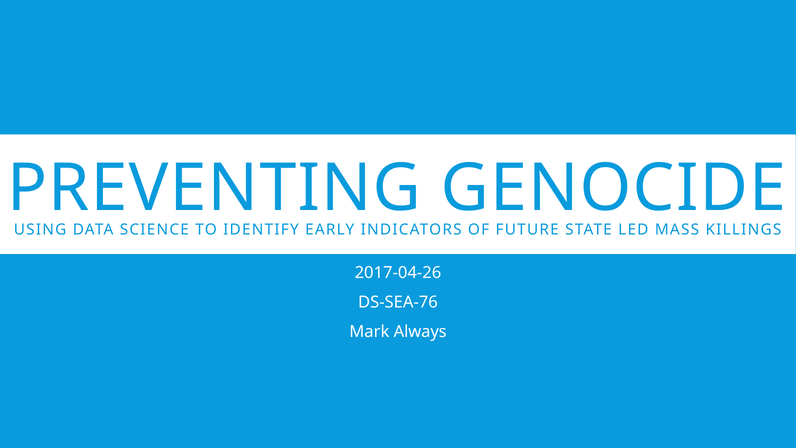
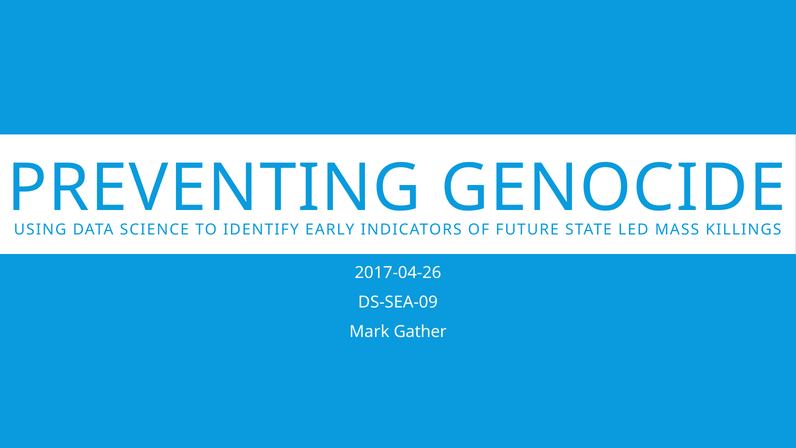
DS-SEA-76: DS-SEA-76 -> DS-SEA-09
Always: Always -> Gather
